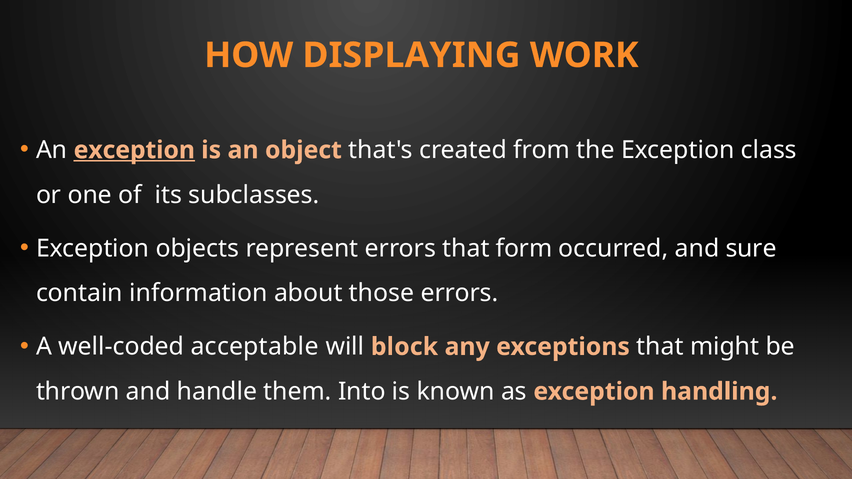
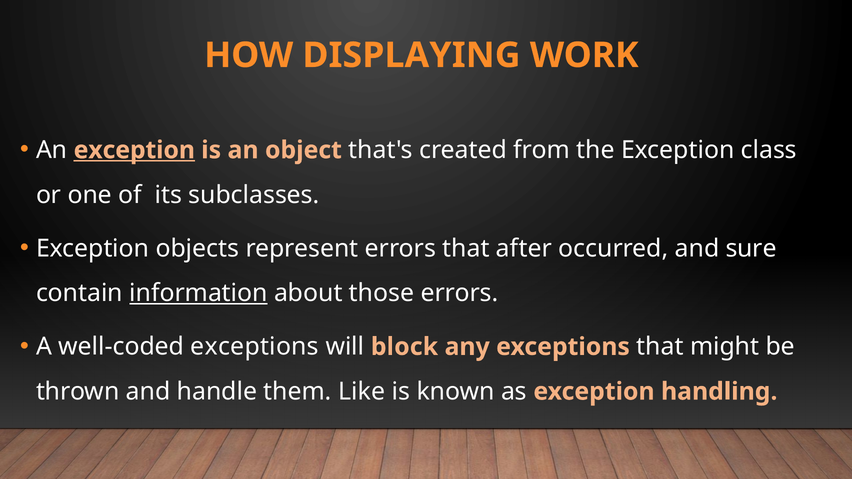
form: form -> after
information underline: none -> present
well-coded acceptable: acceptable -> exceptions
Into: Into -> Like
